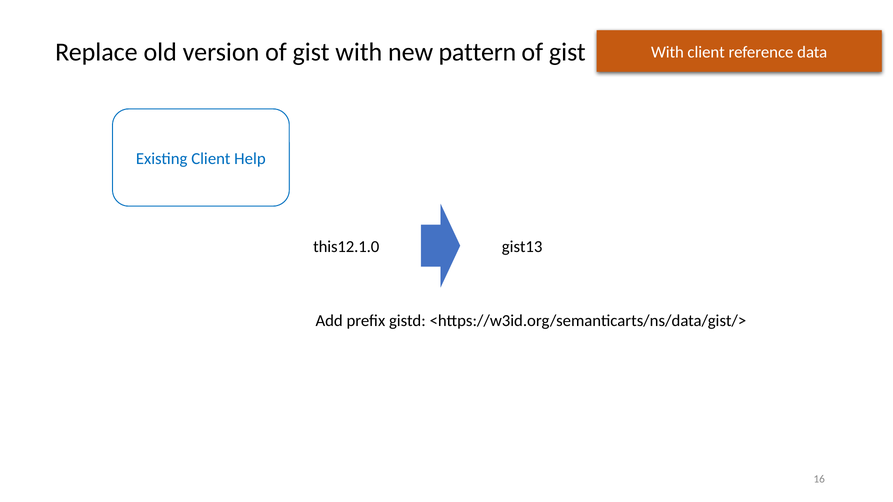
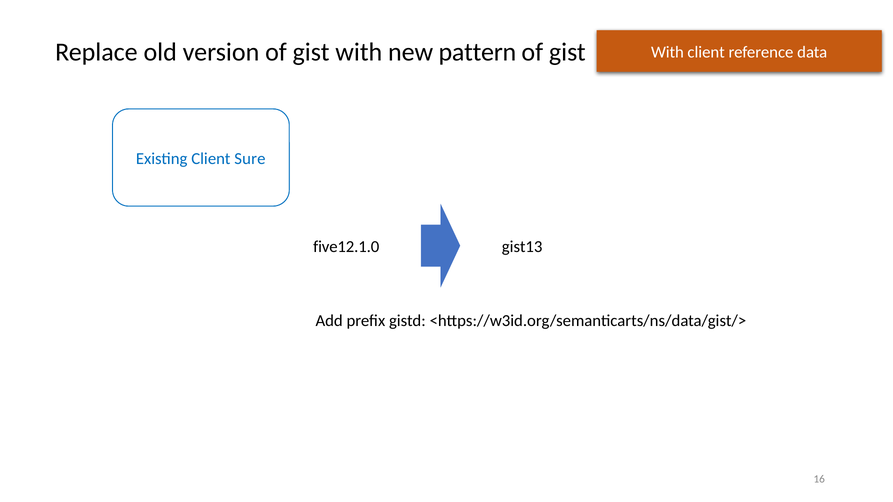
Help: Help -> Sure
this12.1.0: this12.1.0 -> five12.1.0
